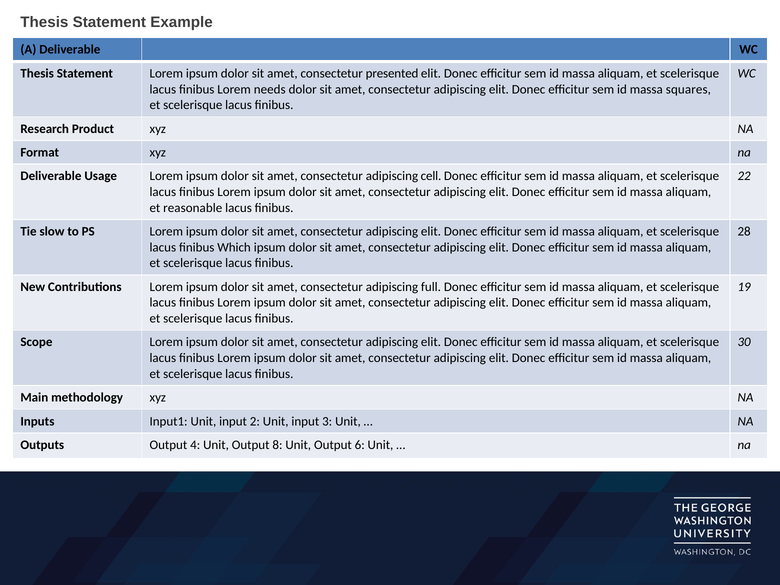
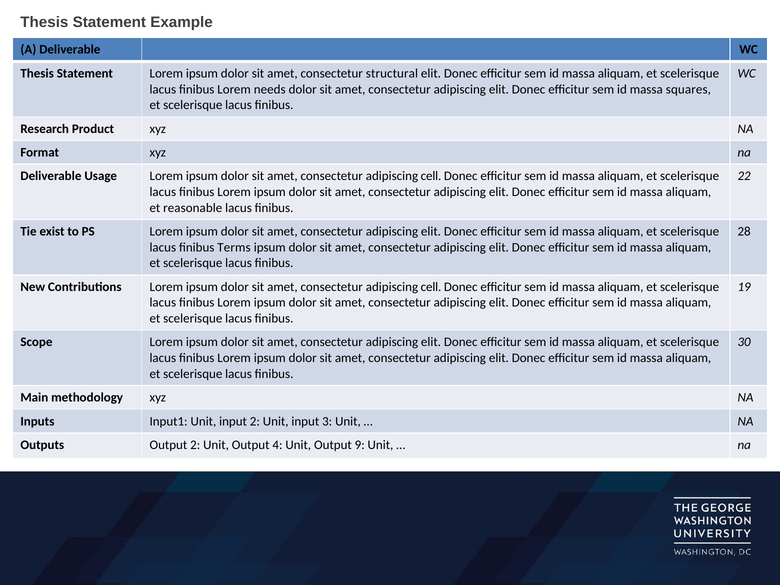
presented: presented -> structural
slow: slow -> exist
Which: Which -> Terms
full at (431, 287): full -> cell
Output 4: 4 -> 2
8: 8 -> 4
6: 6 -> 9
